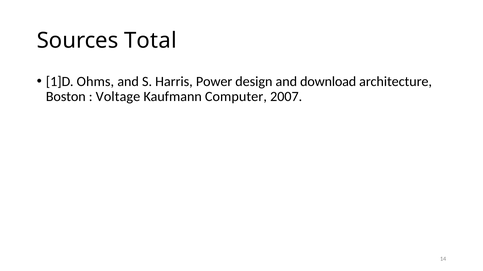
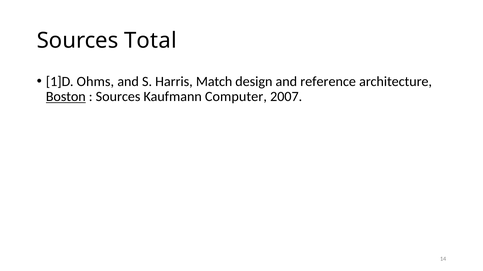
Power: Power -> Match
download: download -> reference
Boston underline: none -> present
Voltage at (118, 97): Voltage -> Sources
